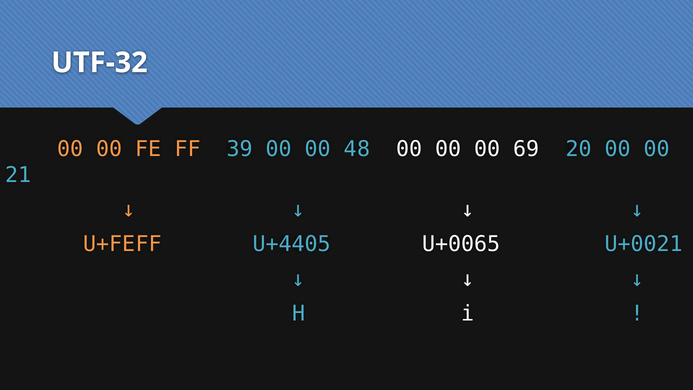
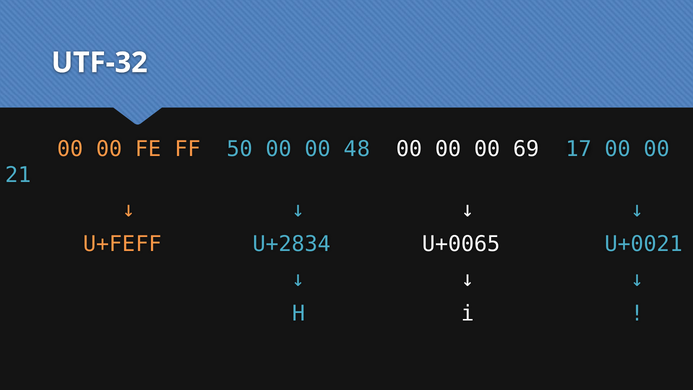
39: 39 -> 50
20: 20 -> 17
U+4405: U+4405 -> U+2834
